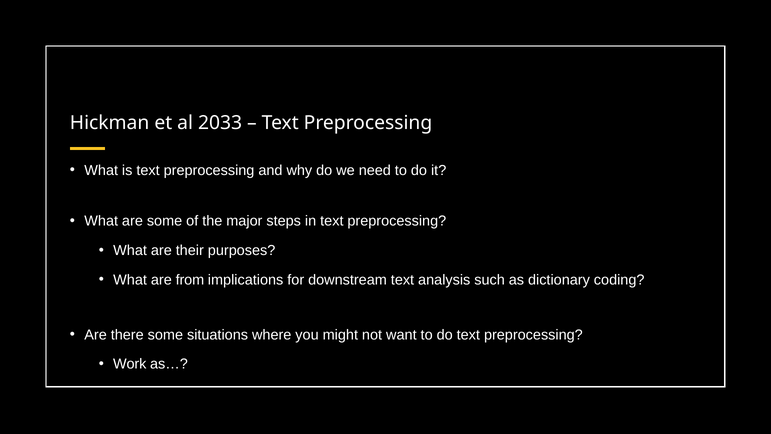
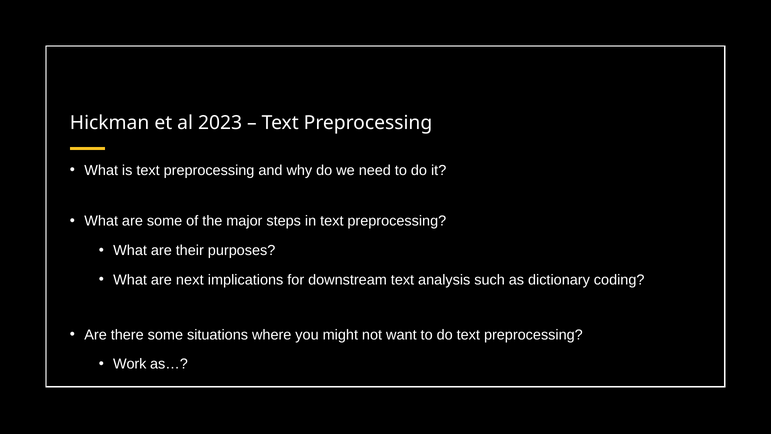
2033: 2033 -> 2023
from: from -> next
